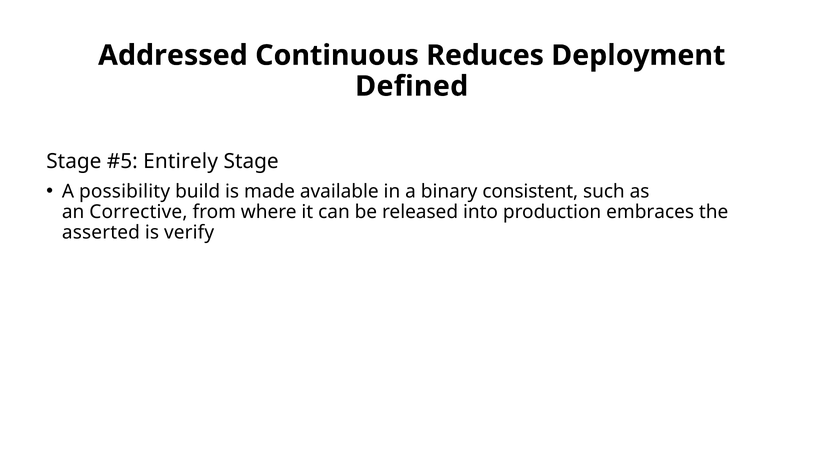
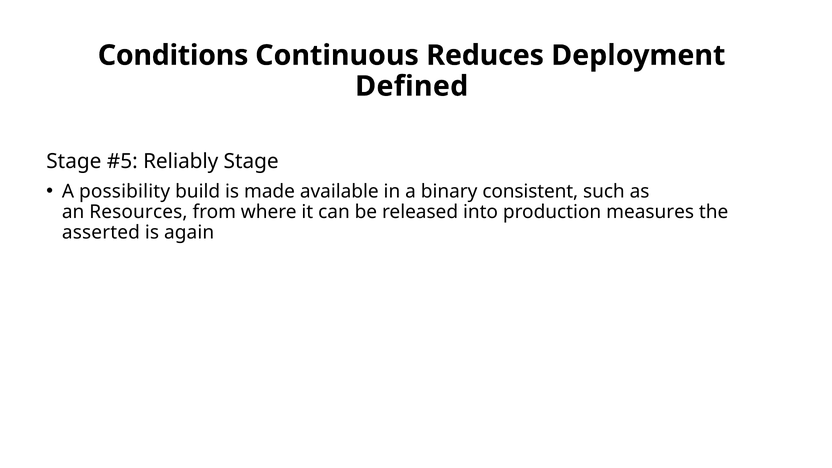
Addressed: Addressed -> Conditions
Entirely: Entirely -> Reliably
Corrective: Corrective -> Resources
embraces: embraces -> measures
verify: verify -> again
